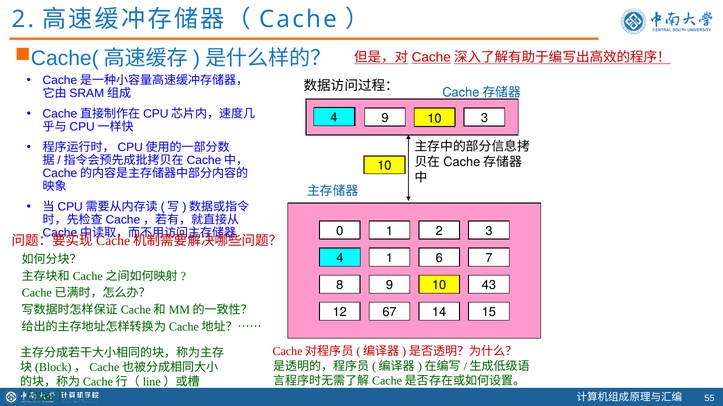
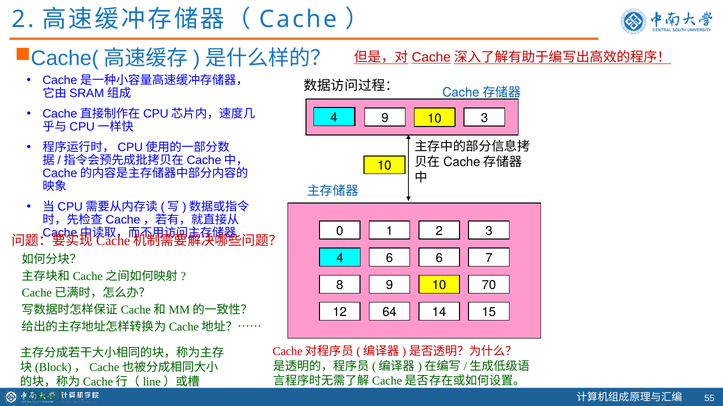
1 at (390, 258): 1 -> 6
43: 43 -> 70
67: 67 -> 64
